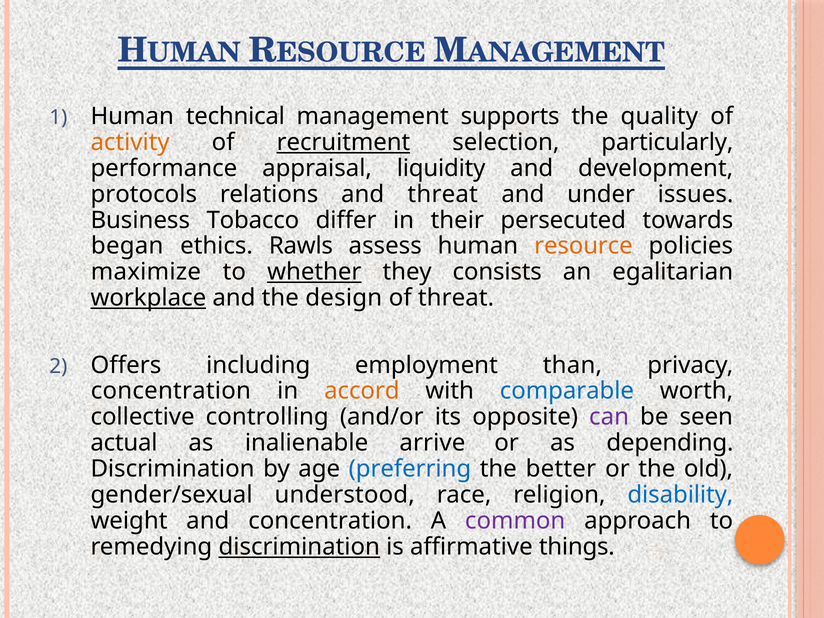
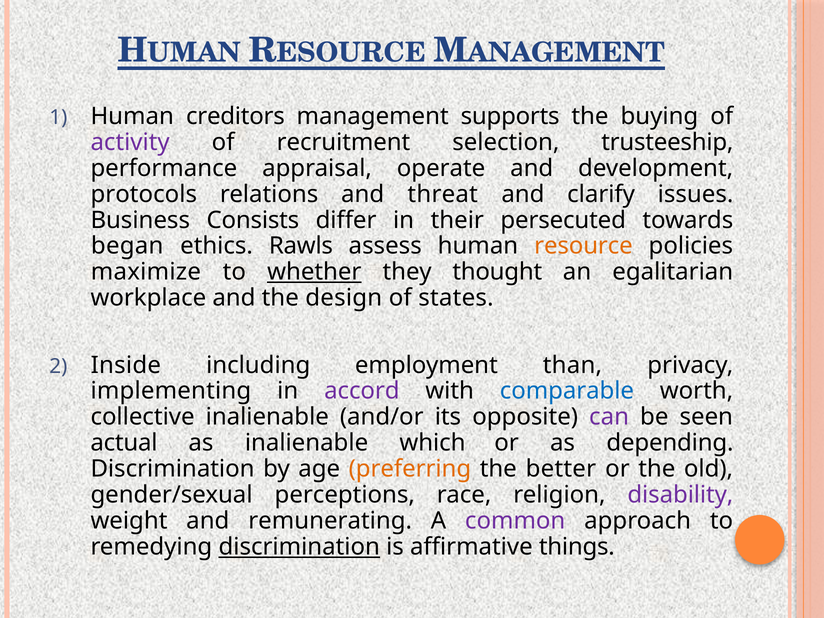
technical: technical -> creditors
quality: quality -> buying
activity colour: orange -> purple
recruitment underline: present -> none
particularly: particularly -> trusteeship
liquidity: liquidity -> operate
under: under -> clarify
Tobacco: Tobacco -> Consists
consists: consists -> thought
workplace underline: present -> none
of threat: threat -> states
Offers: Offers -> Inside
concentration at (171, 391): concentration -> implementing
accord colour: orange -> purple
collective controlling: controlling -> inalienable
arrive: arrive -> which
preferring colour: blue -> orange
understood: understood -> perceptions
disability colour: blue -> purple
and concentration: concentration -> remunerating
